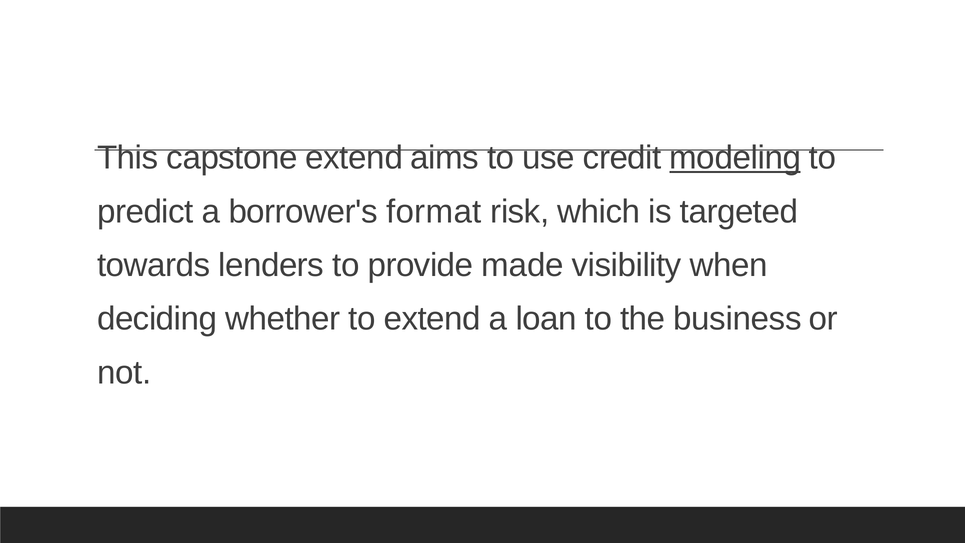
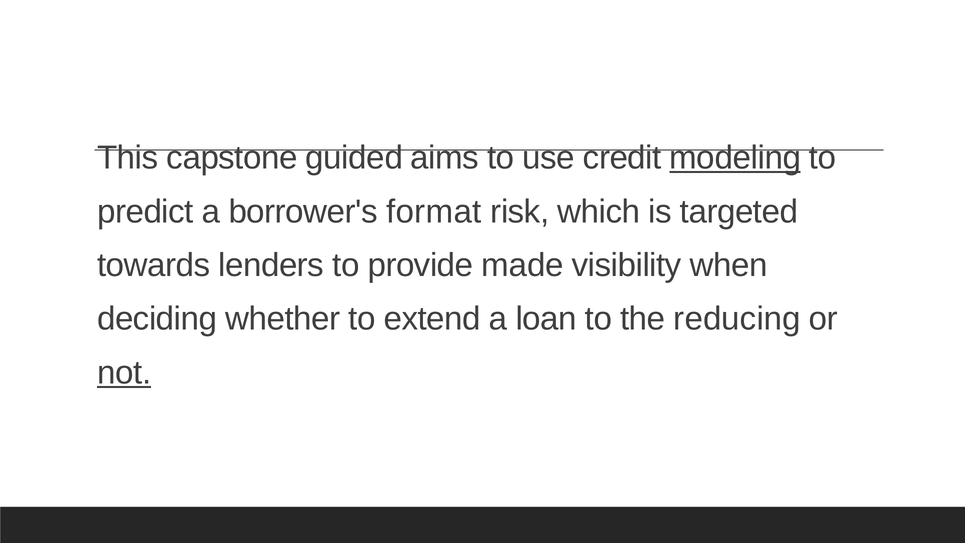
capstone extend: extend -> guided
business: business -> reducing
not underline: none -> present
